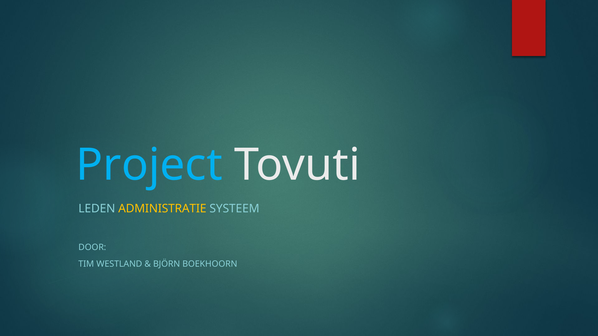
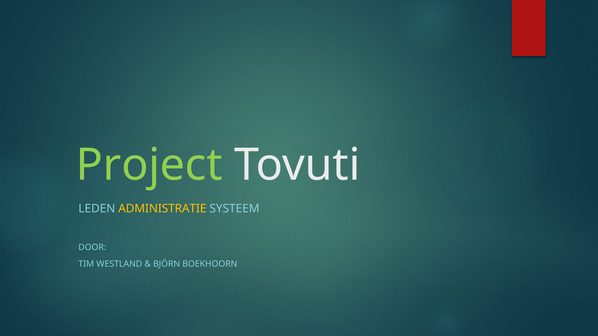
Project colour: light blue -> light green
